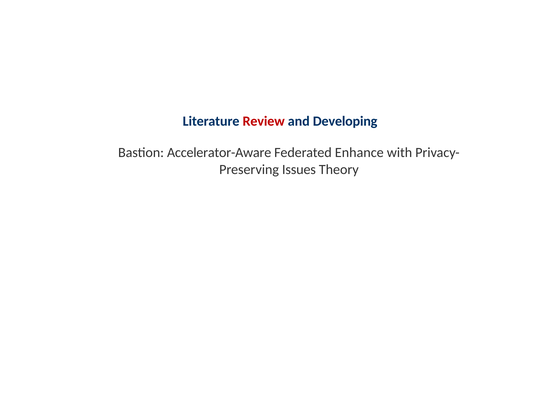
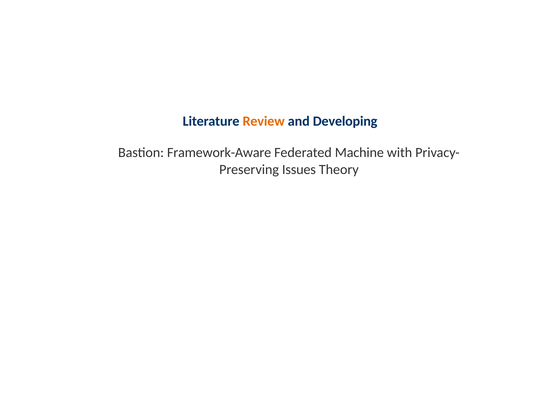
Review colour: red -> orange
Accelerator-Aware: Accelerator-Aware -> Framework-Aware
Enhance: Enhance -> Machine
